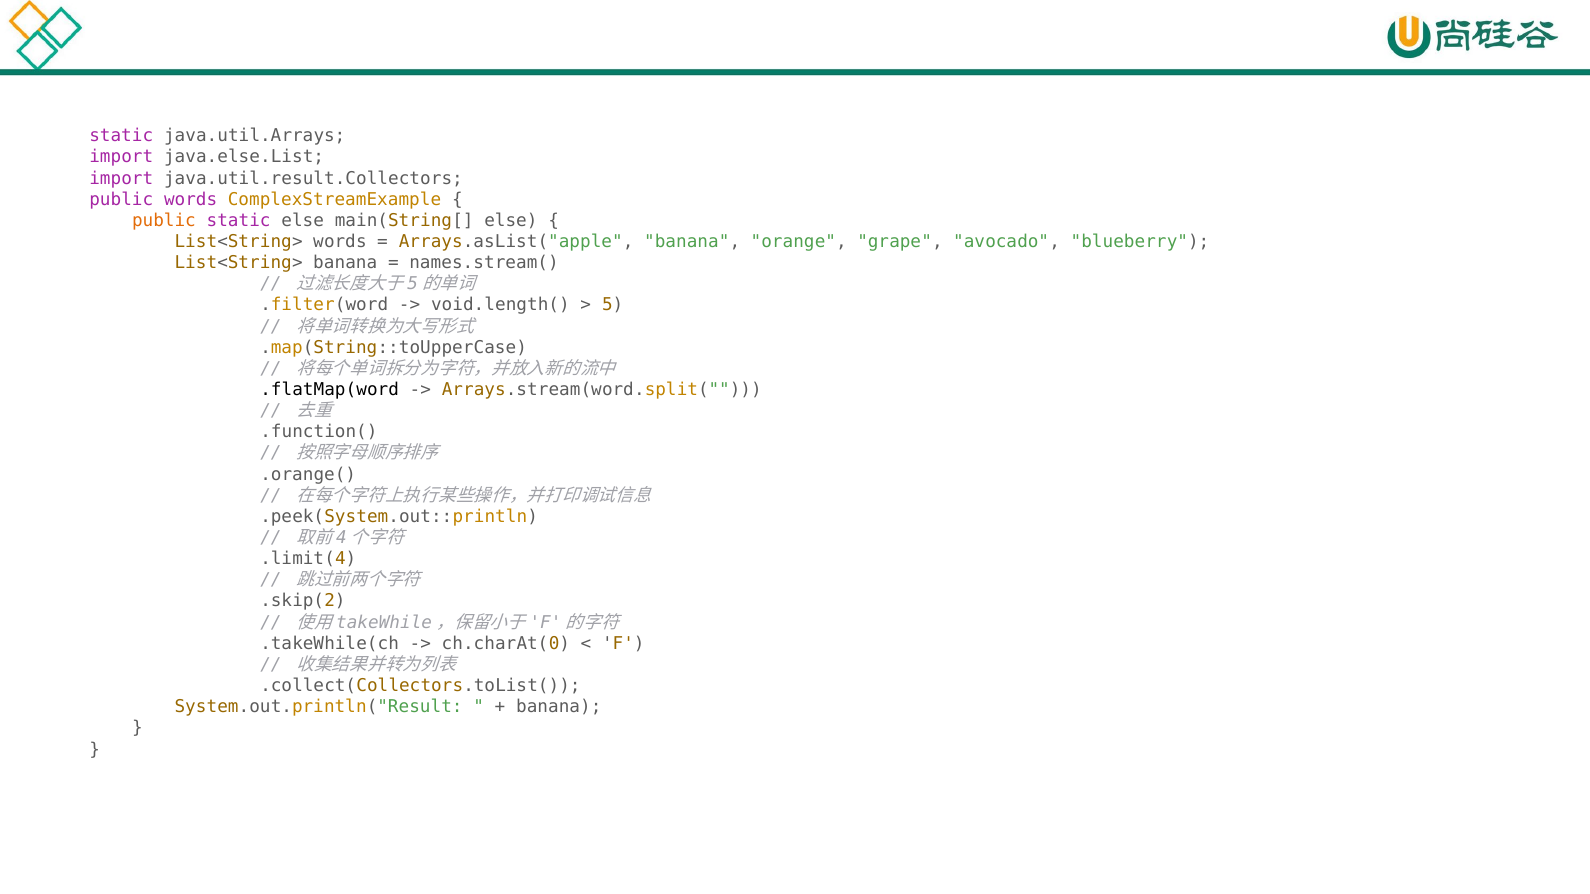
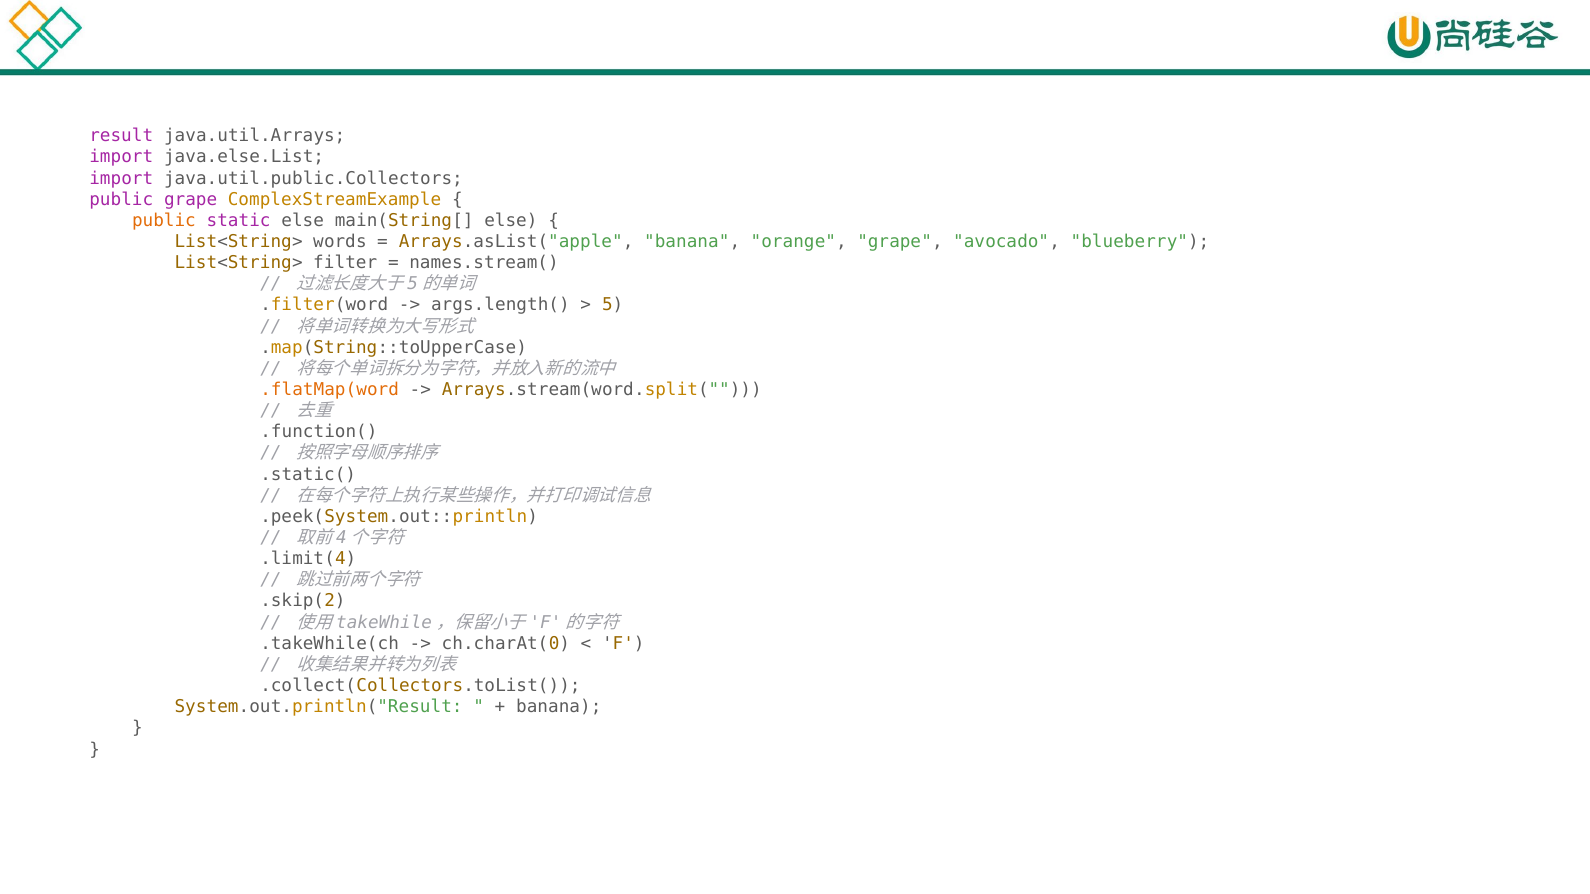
static at (121, 136): static -> result
java.util.result.Collectors: java.util.result.Collectors -> java.util.public.Collectors
public words: words -> grape
List<String> banana: banana -> filter
void.length(: void.length( -> args.length(
.flatMap(word colour: black -> orange
.orange(: .orange( -> .static(
